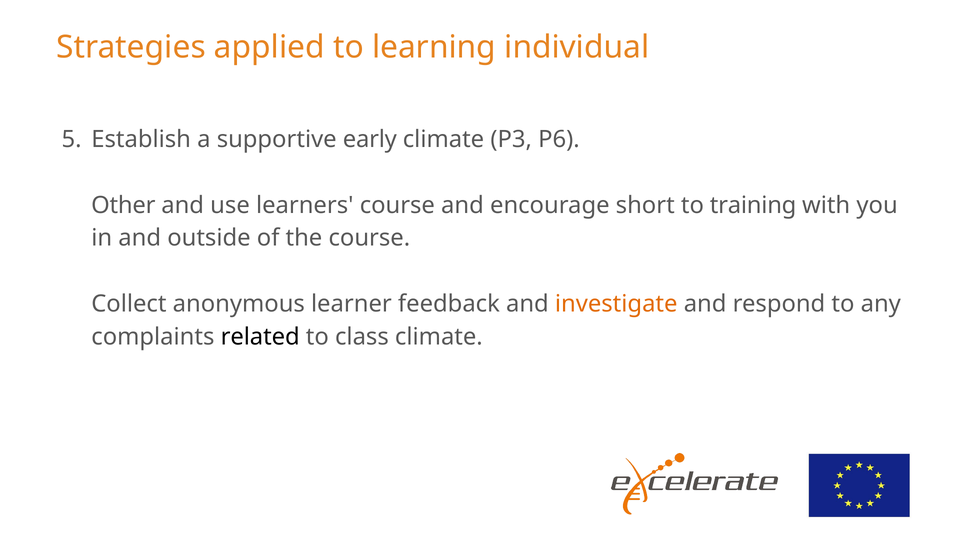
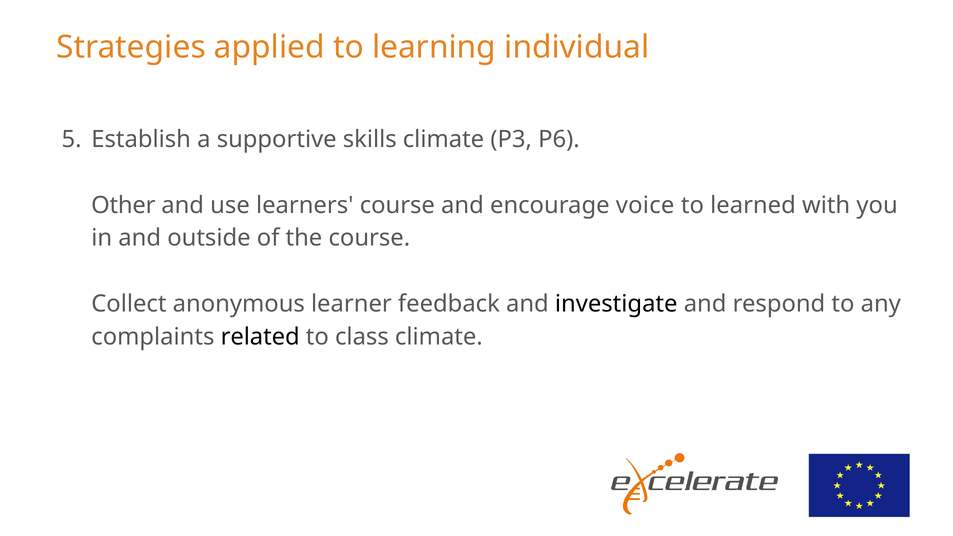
early: early -> skills
short: short -> voice
training: training -> learned
investigate colour: orange -> black
